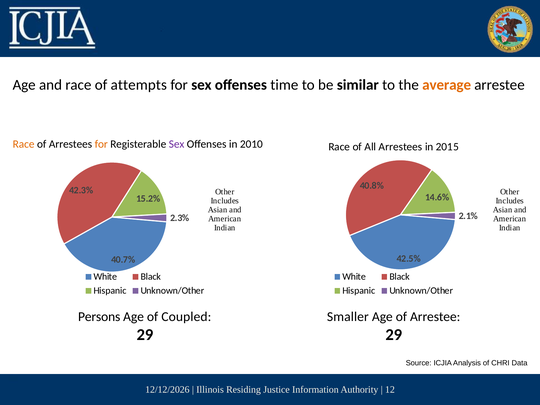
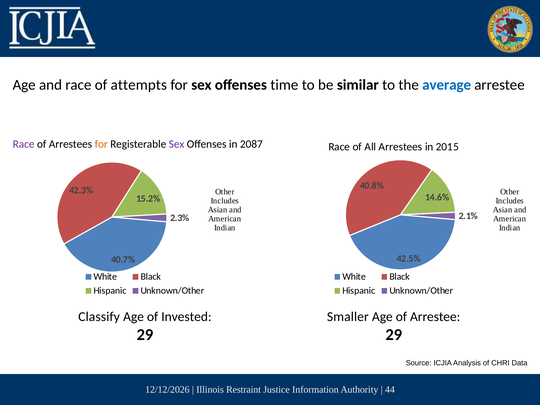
average colour: orange -> blue
Race at (24, 144) colour: orange -> purple
2010: 2010 -> 2087
Persons: Persons -> Classify
Coupled: Coupled -> Invested
Residing: Residing -> Restraint
12: 12 -> 44
